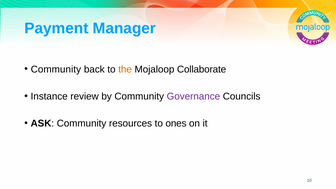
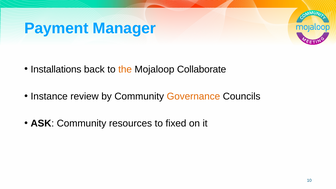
Community at (56, 69): Community -> Installations
Governance colour: purple -> orange
ones: ones -> fixed
